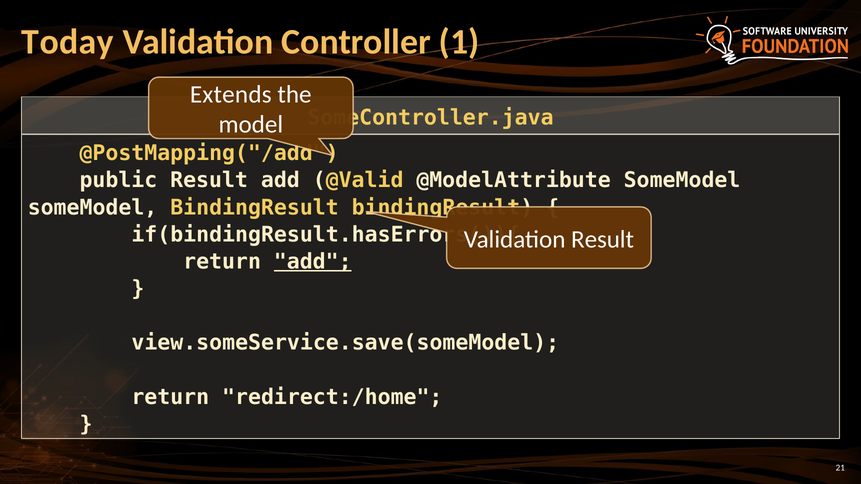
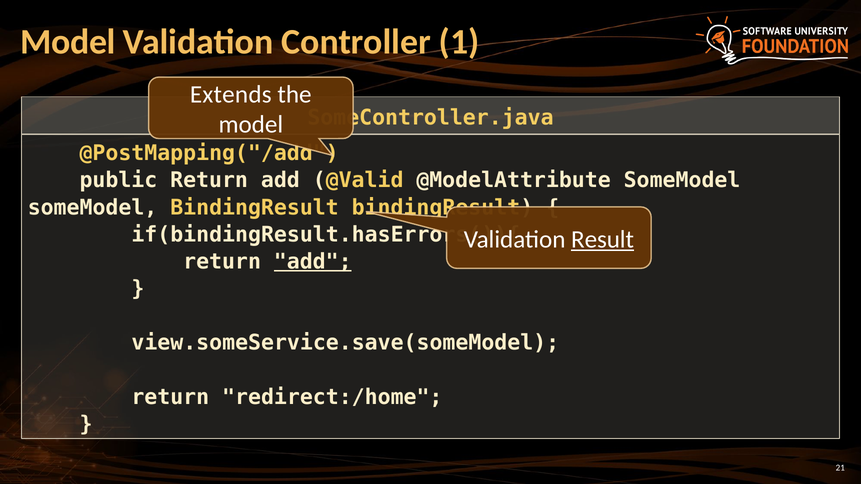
Today at (68, 42): Today -> Model
public Result: Result -> Return
Result at (603, 240) underline: none -> present
